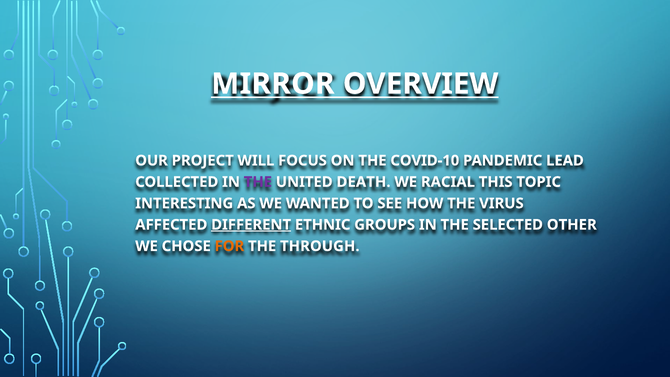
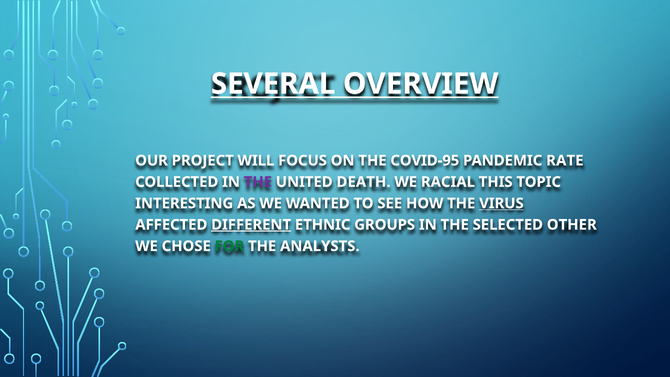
MIRROR: MIRROR -> SEVERAL
COVID-10: COVID-10 -> COVID-95
LEAD: LEAD -> RATE
VIRUS underline: none -> present
FOR colour: orange -> green
THROUGH: THROUGH -> ANALYSTS
